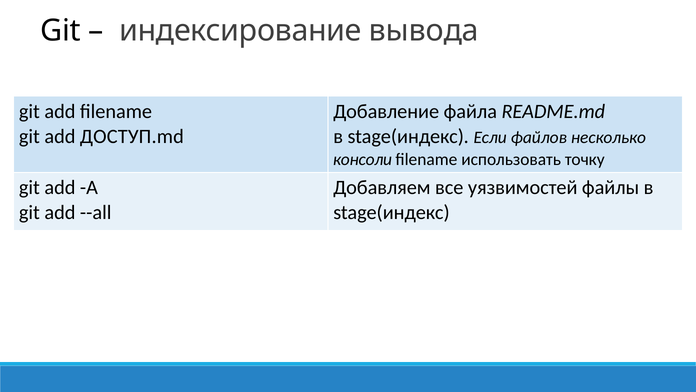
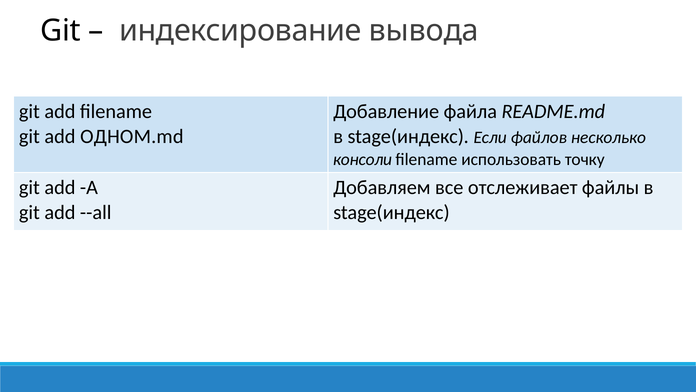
ДОСТУП.md: ДОСТУП.md -> ОДНОМ.md
уязвимостей: уязвимостей -> отслеживает
